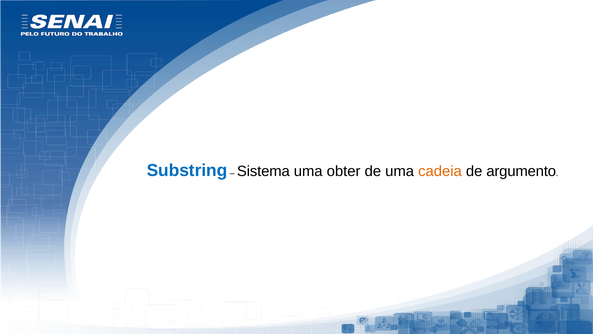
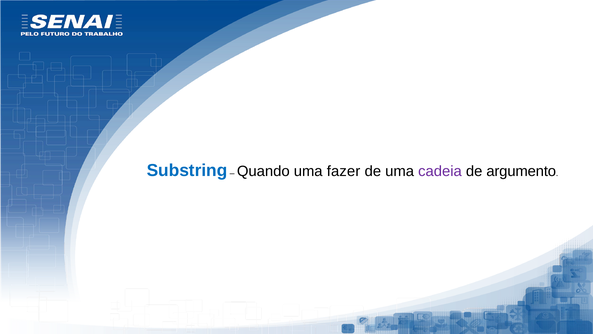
Sistema: Sistema -> Quando
obter: obter -> fazer
cadeia colour: orange -> purple
